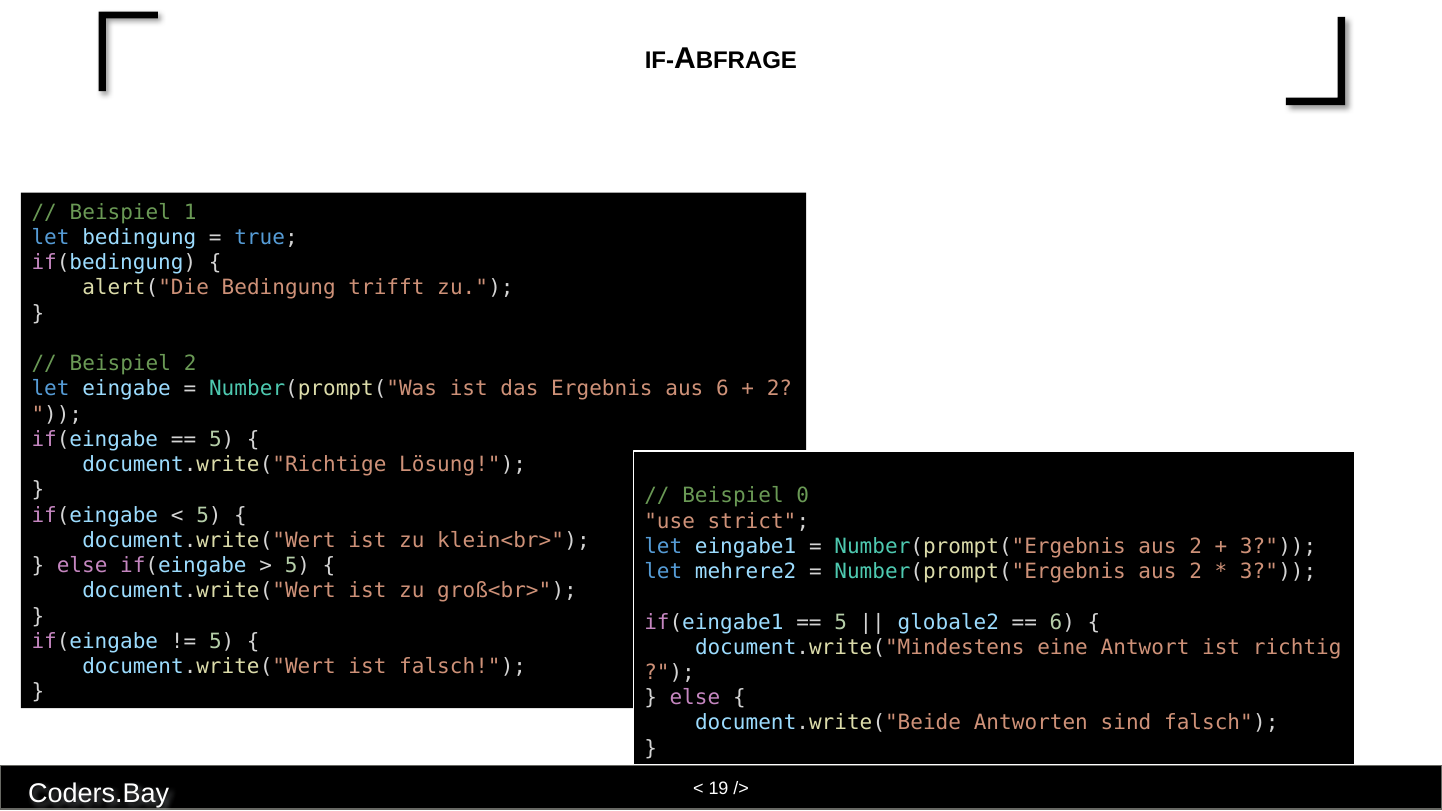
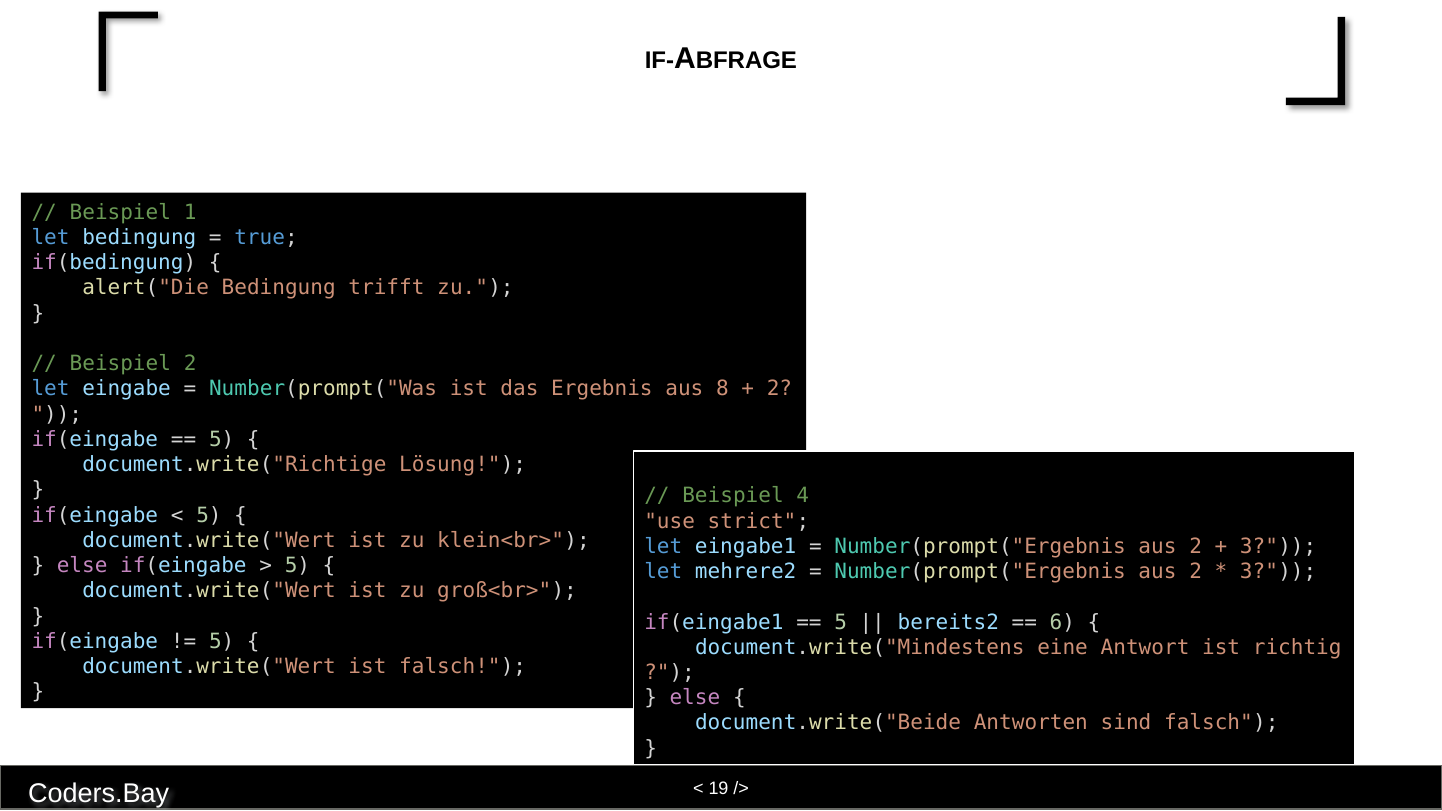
aus 6: 6 -> 8
0: 0 -> 4
globale2: globale2 -> bereits2
